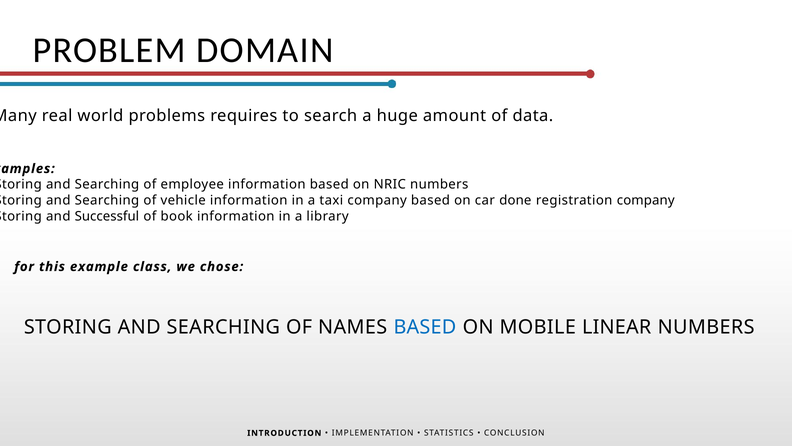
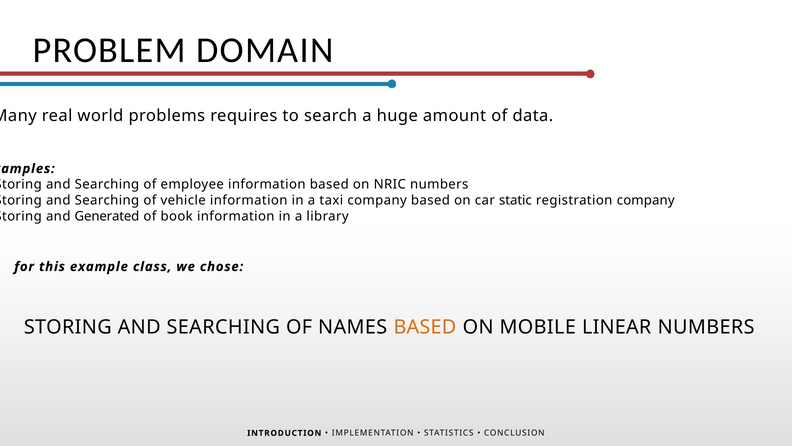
done: done -> static
Successful: Successful -> Generated
BASED at (425, 327) colour: blue -> orange
